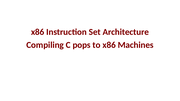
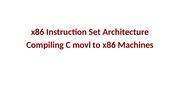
pops: pops -> movl
